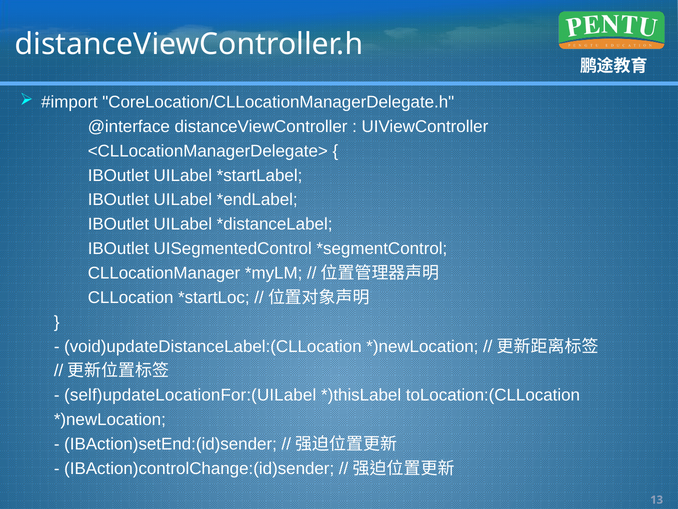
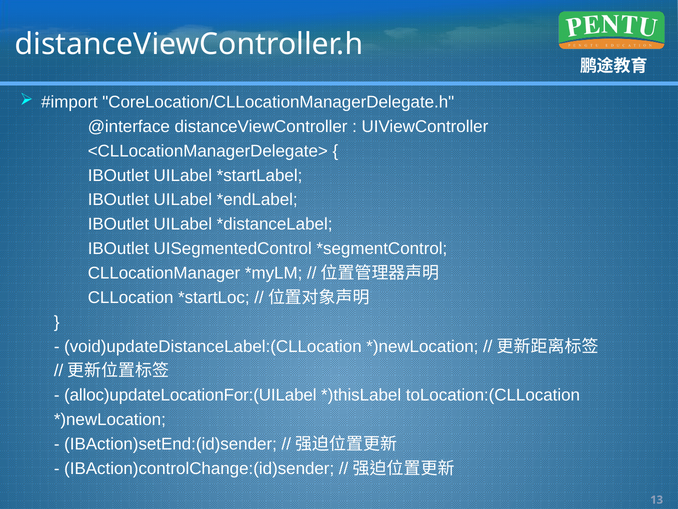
self)updateLocationFor:(UILabel: self)updateLocationFor:(UILabel -> alloc)updateLocationFor:(UILabel
